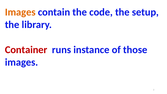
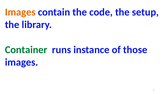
Container colour: red -> green
